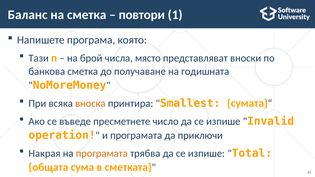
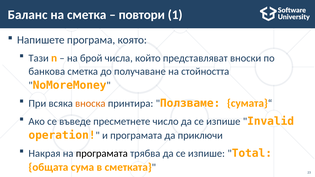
място: място -> който
годишната: годишната -> стойността
Smallest: Smallest -> Ползваме
програмата at (102, 153) colour: orange -> black
